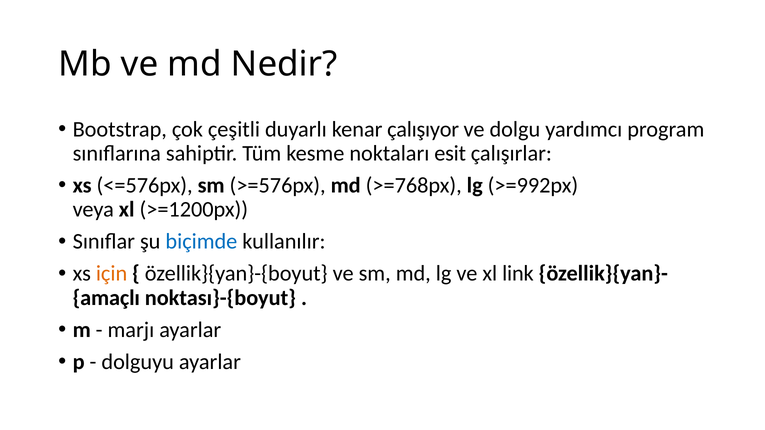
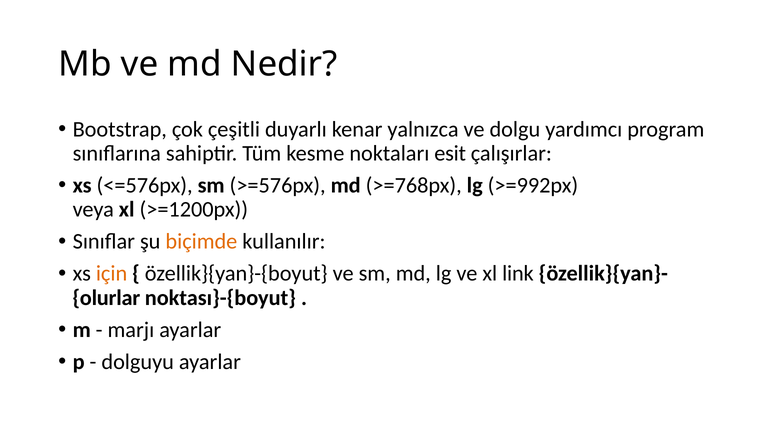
çalışıyor: çalışıyor -> yalnızca
biçimde colour: blue -> orange
amaçlı: amaçlı -> olurlar
